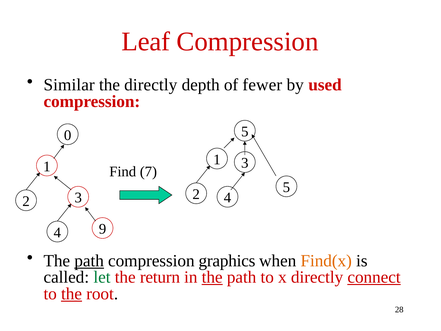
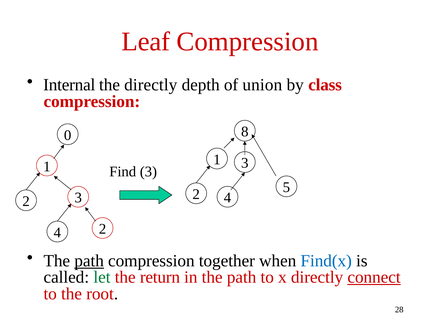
Similar: Similar -> Internal
fewer: fewer -> union
used: used -> class
0 5: 5 -> 8
Find 7: 7 -> 3
4 9: 9 -> 2
graphics: graphics -> together
Find(x colour: orange -> blue
the at (212, 277) underline: present -> none
the at (72, 293) underline: present -> none
